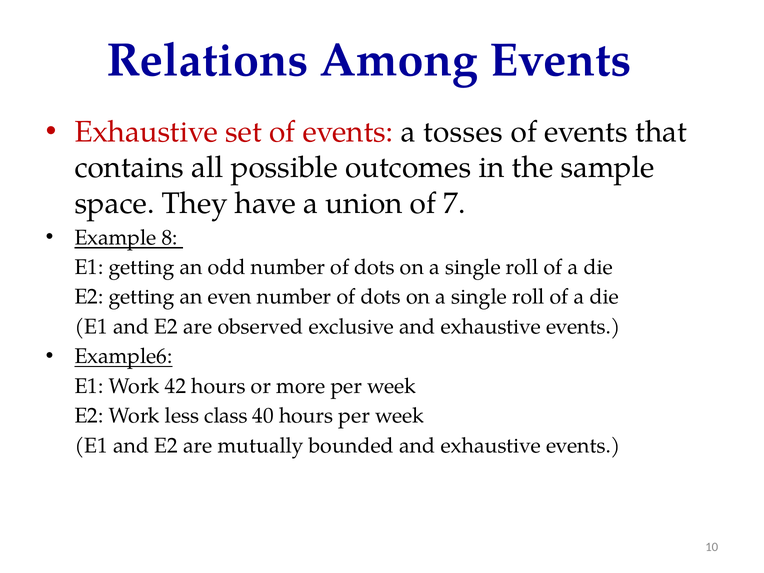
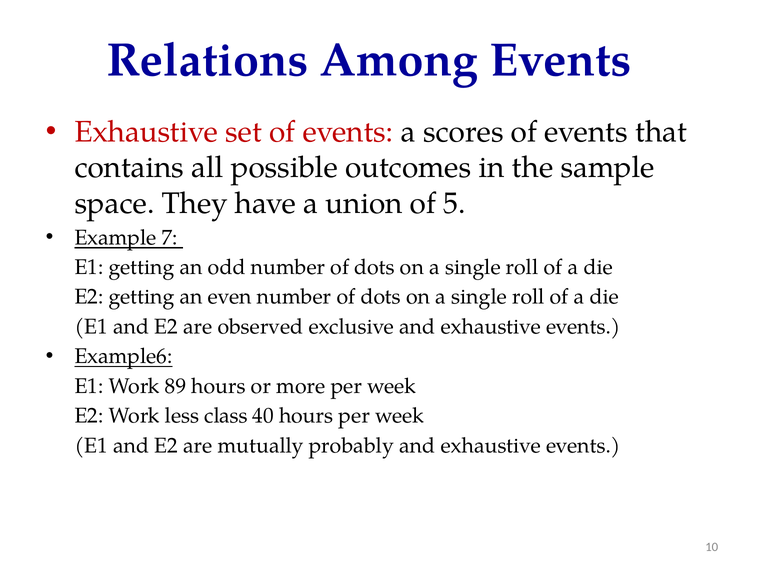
tosses: tosses -> scores
7: 7 -> 5
8: 8 -> 7
42: 42 -> 89
bounded: bounded -> probably
